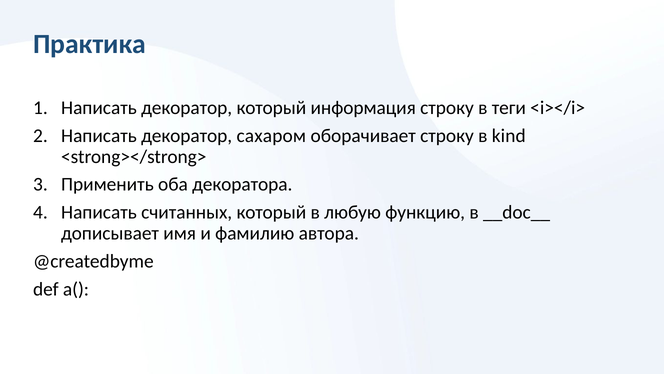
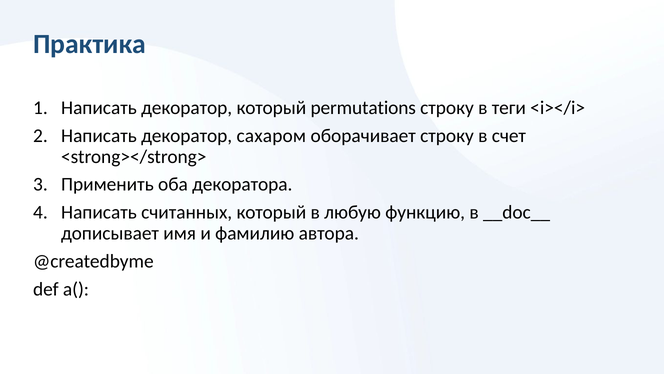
информация: информация -> permutations
kind: kind -> счет
